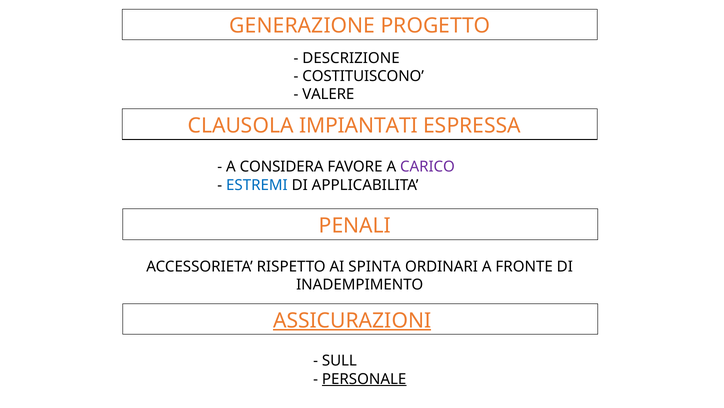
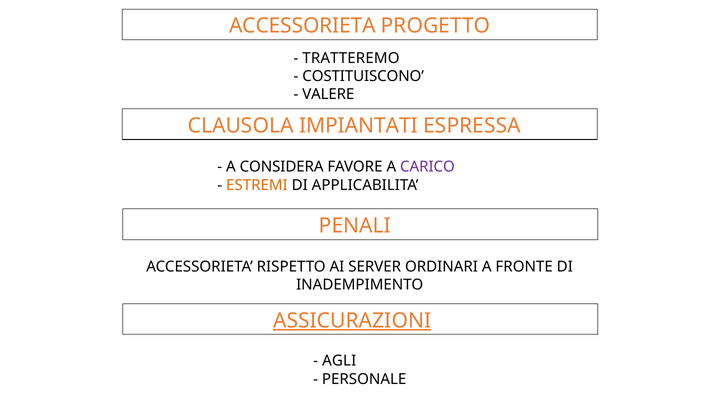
GENERAZIONE at (302, 26): GENERAZIONE -> ACCESSORIETA
DESCRIZIONE: DESCRIZIONE -> TRATTEREMO
ESTREMI colour: blue -> orange
SPINTA: SPINTA -> SERVER
SULL: SULL -> AGLI
PERSONALE underline: present -> none
